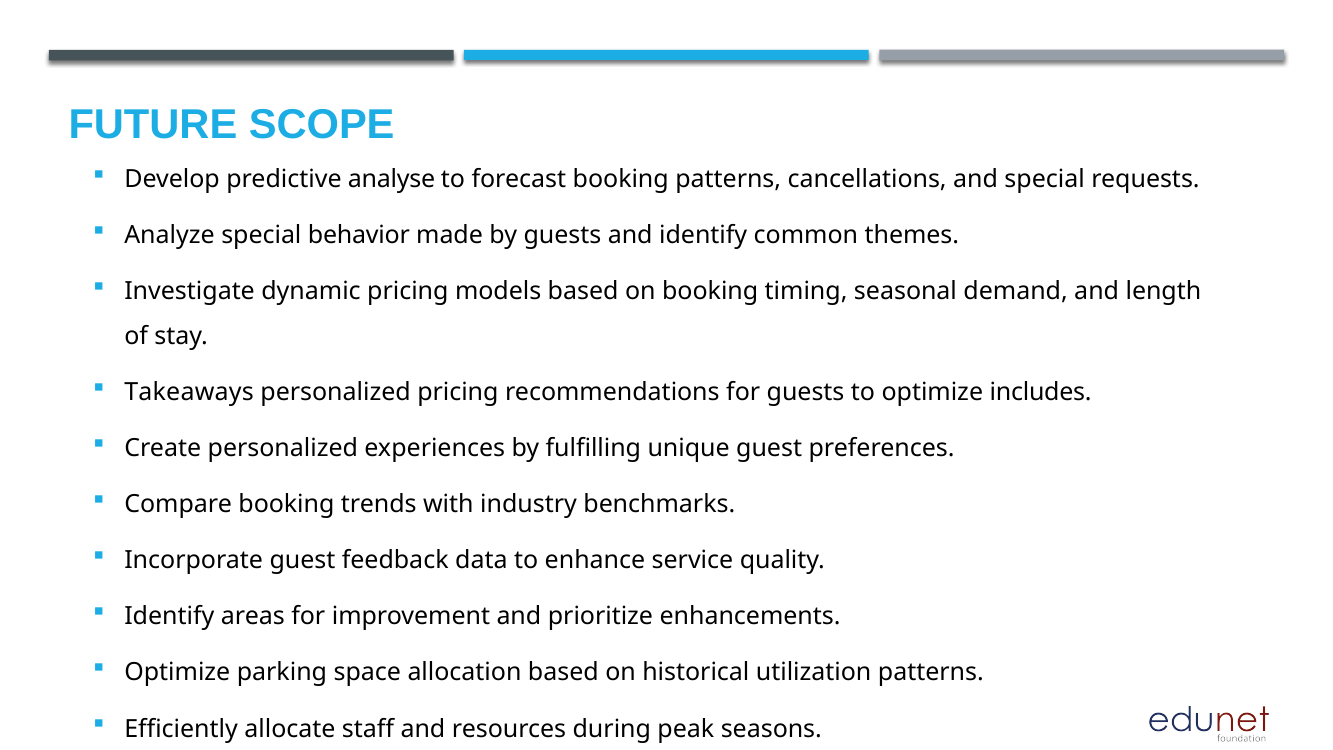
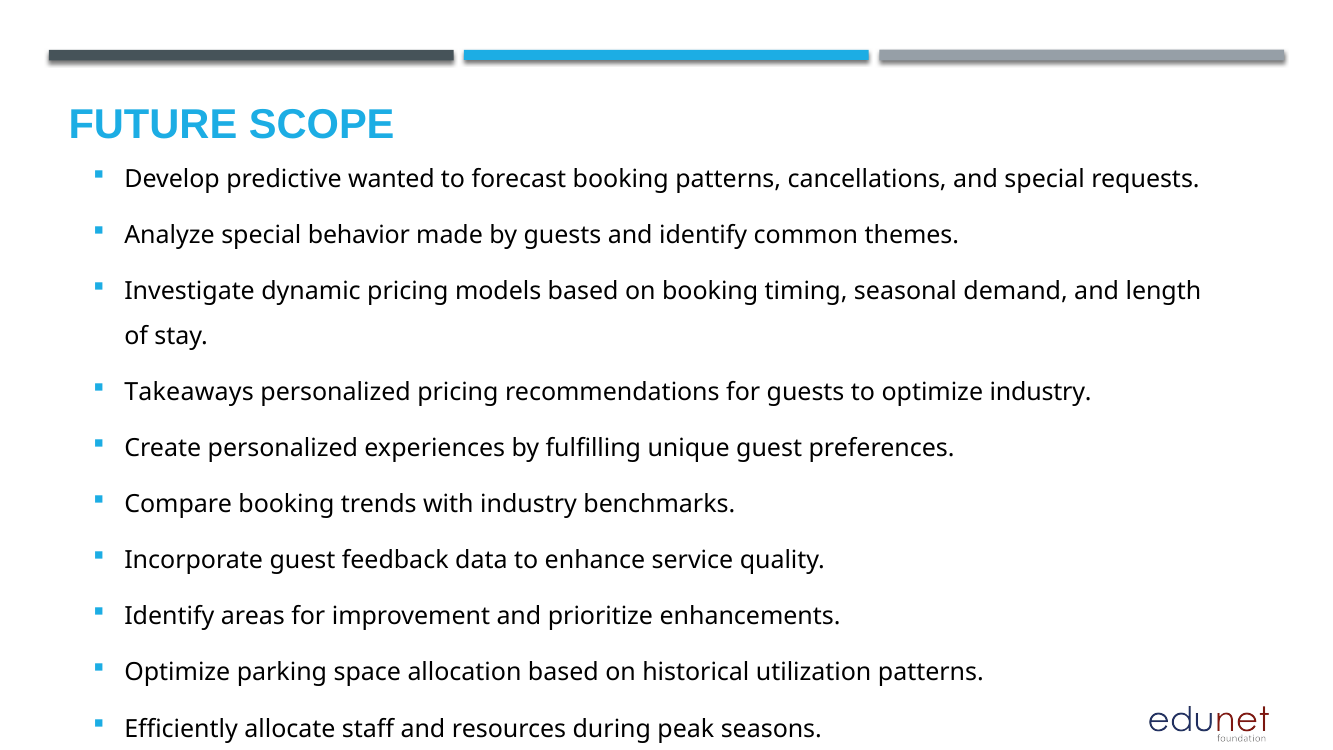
analyse: analyse -> wanted
optimize includes: includes -> industry
